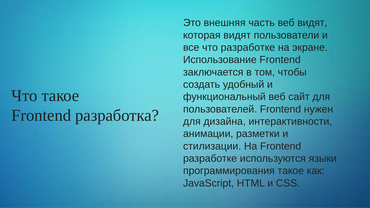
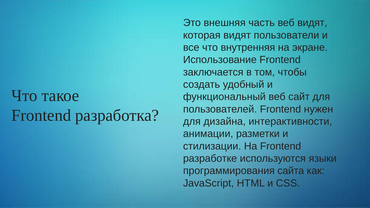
что разработке: разработке -> внутренняя
программирования такое: такое -> сайта
